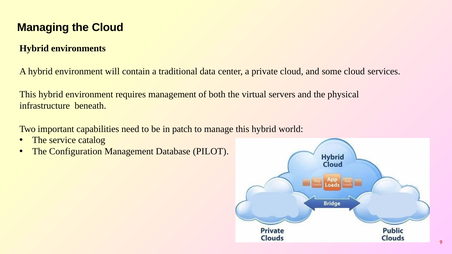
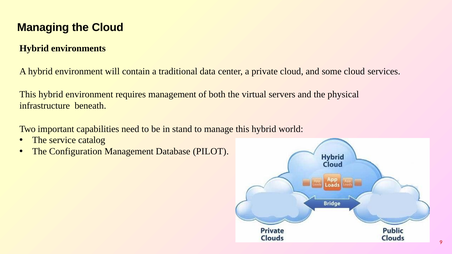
patch: patch -> stand
